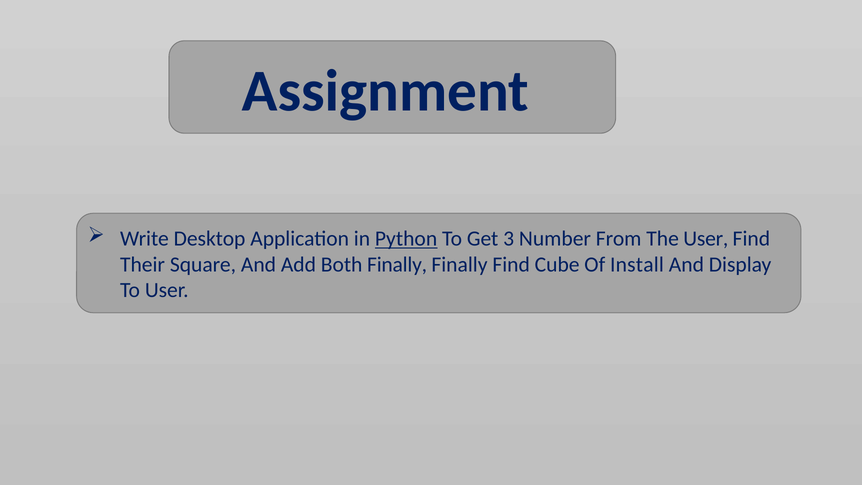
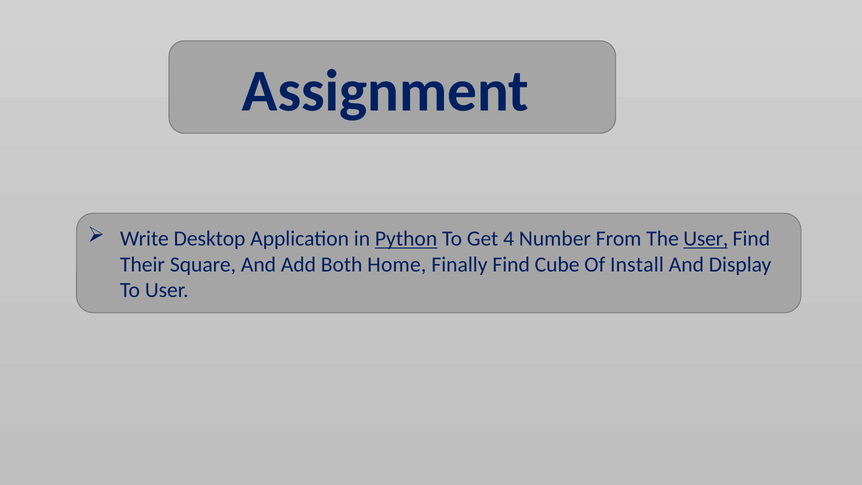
3: 3 -> 4
User at (706, 239) underline: none -> present
Both Finally: Finally -> Home
